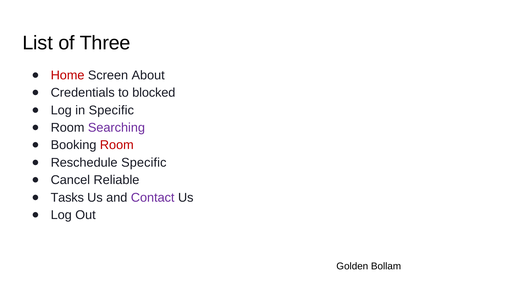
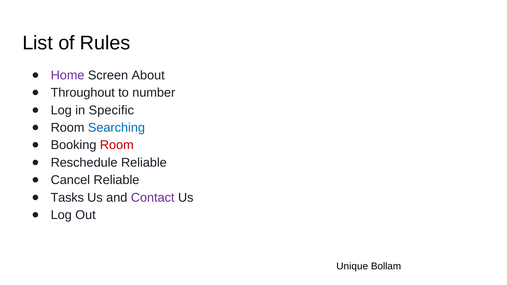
Three: Three -> Rules
Home colour: red -> purple
Credentials: Credentials -> Throughout
blocked: blocked -> number
Searching colour: purple -> blue
Reschedule Specific: Specific -> Reliable
Golden: Golden -> Unique
